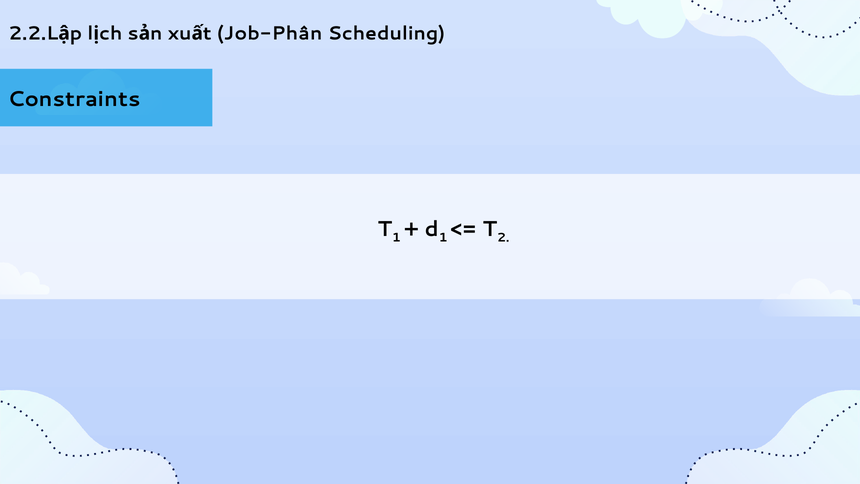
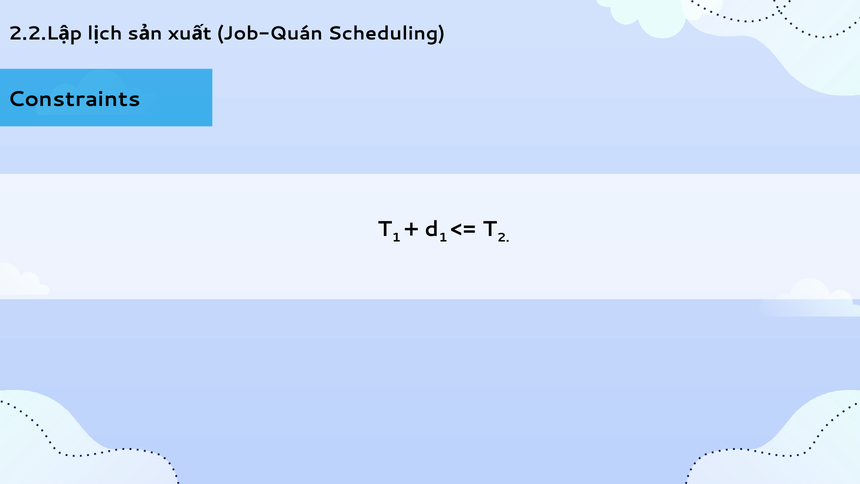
Job-Phân: Job-Phân -> Job-Quán
